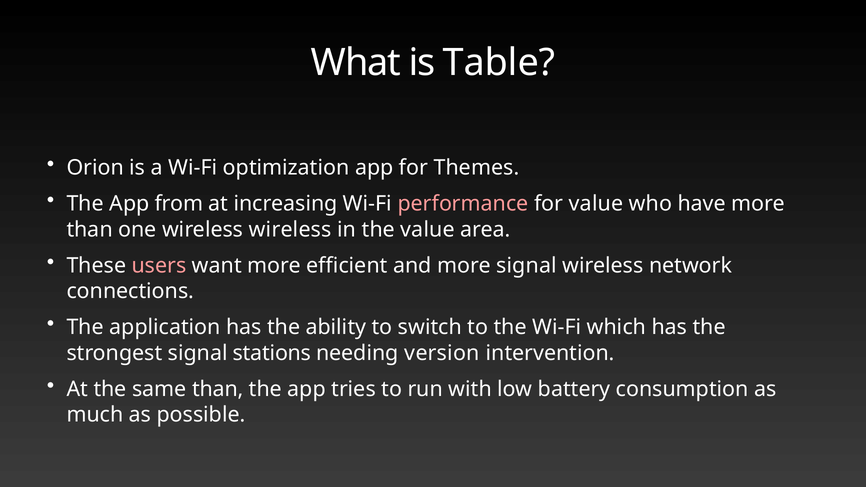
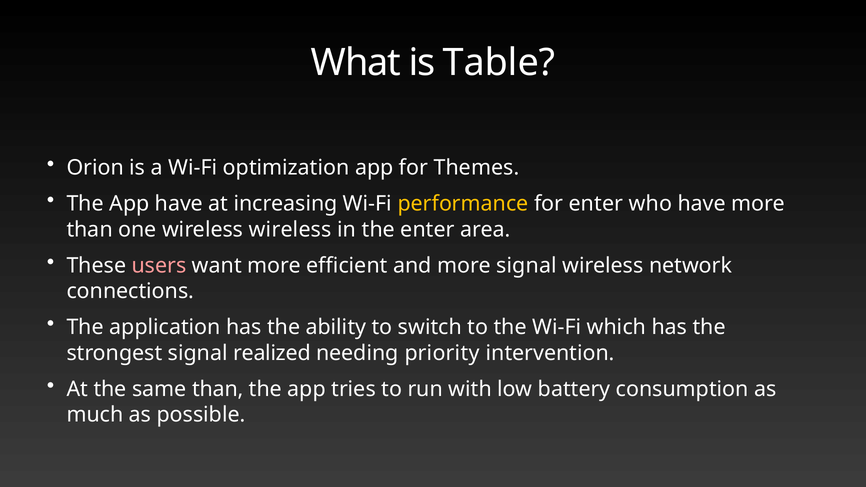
App from: from -> have
performance colour: pink -> yellow
for value: value -> enter
the value: value -> enter
stations: stations -> realized
version: version -> priority
